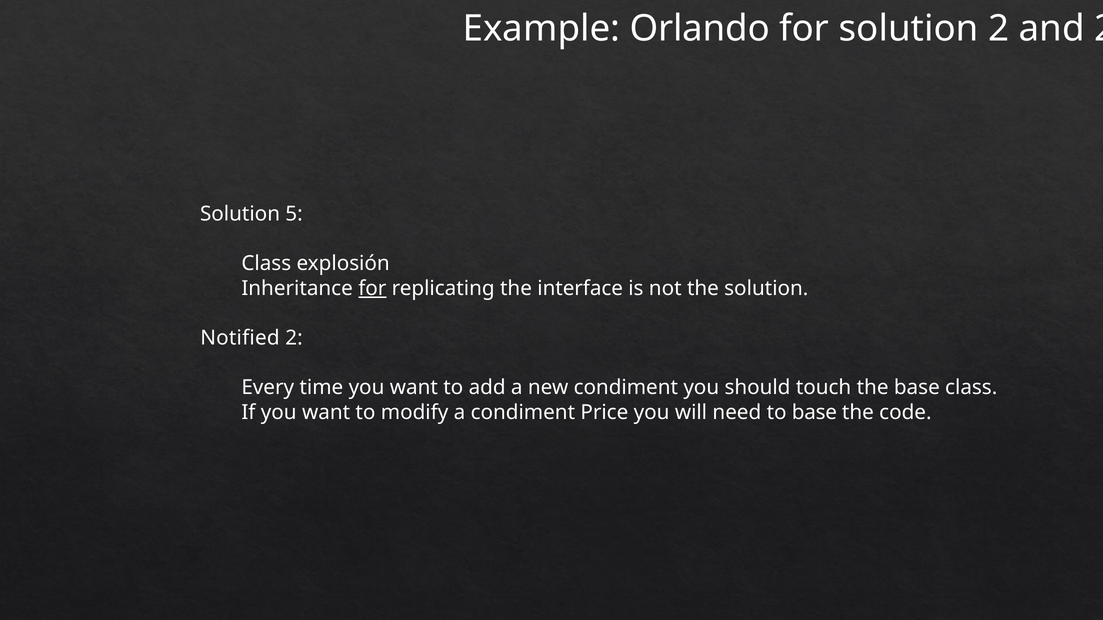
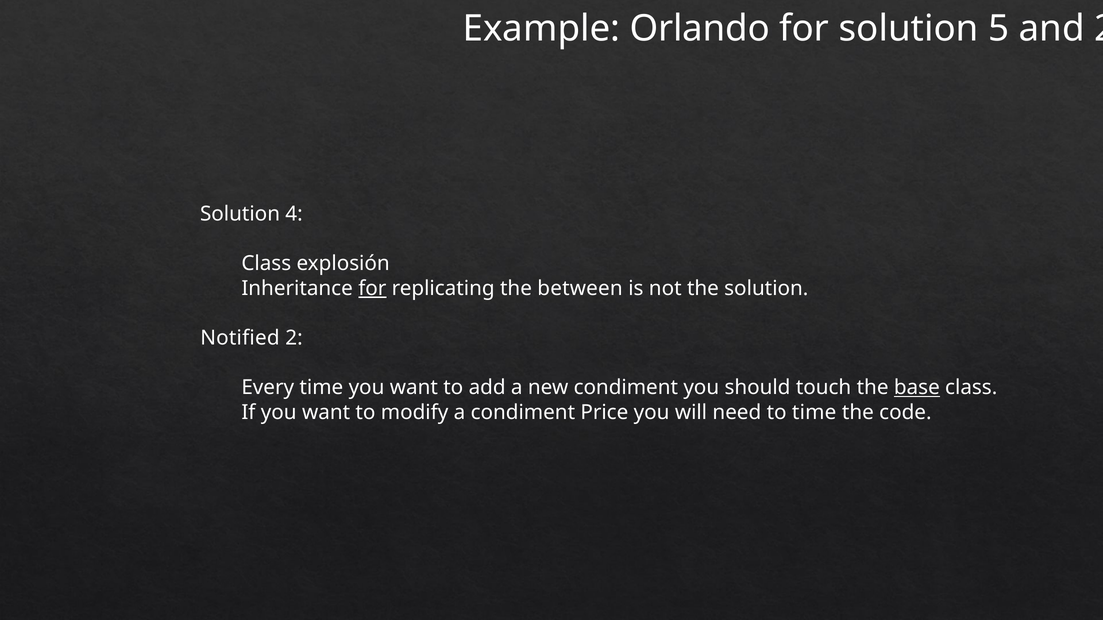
solution 2: 2 -> 5
5: 5 -> 4
interface: interface -> between
base at (917, 388) underline: none -> present
to base: base -> time
